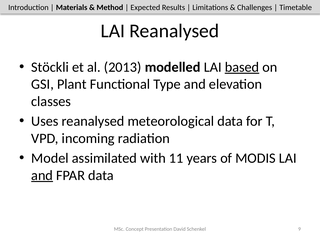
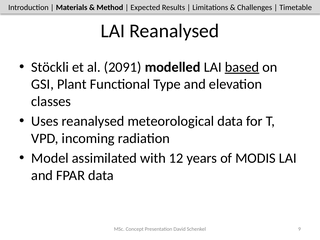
2013: 2013 -> 2091
11: 11 -> 12
and at (42, 175) underline: present -> none
